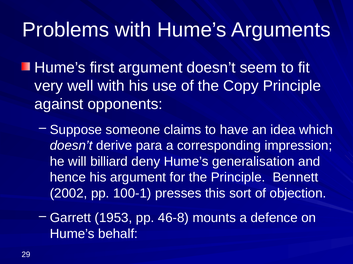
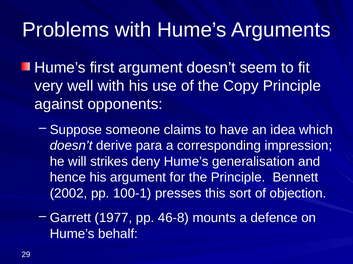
billiard: billiard -> strikes
1953: 1953 -> 1977
